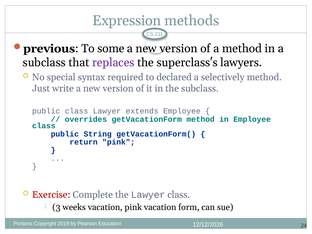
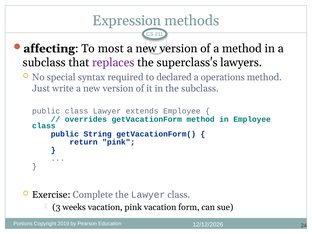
previous: previous -> affecting
some: some -> most
selectively: selectively -> operations
Exercise colour: red -> black
